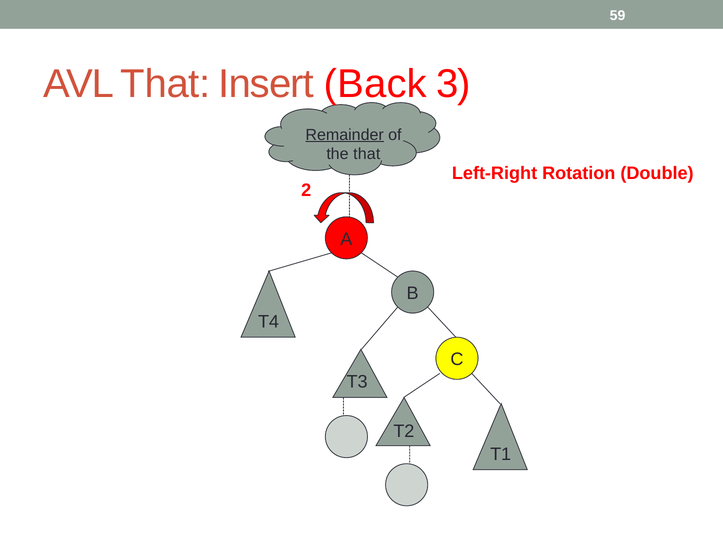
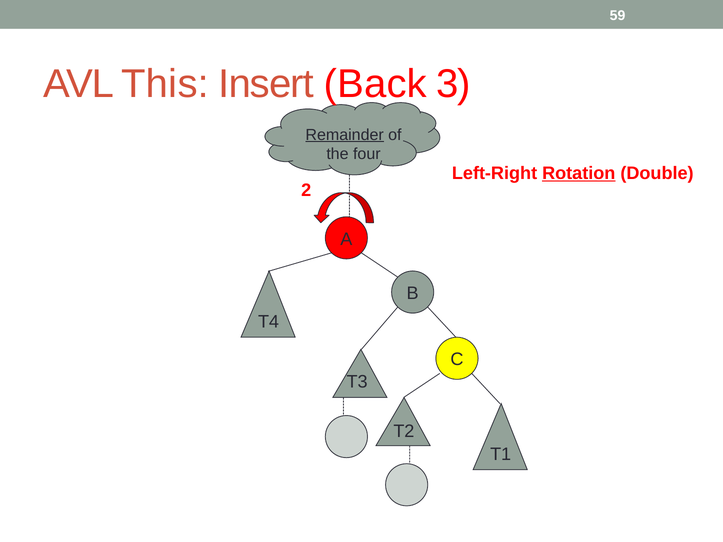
AVL That: That -> This
the that: that -> four
Rotation underline: none -> present
